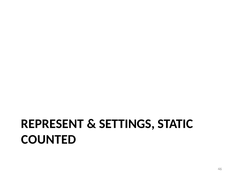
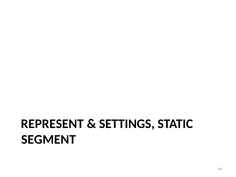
COUNTED: COUNTED -> SEGMENT
